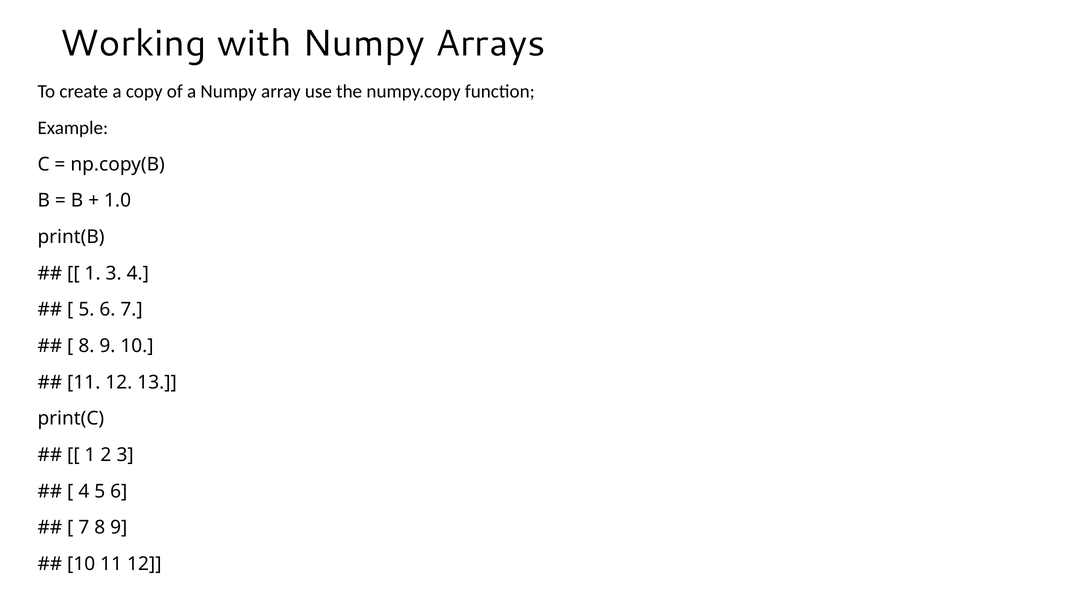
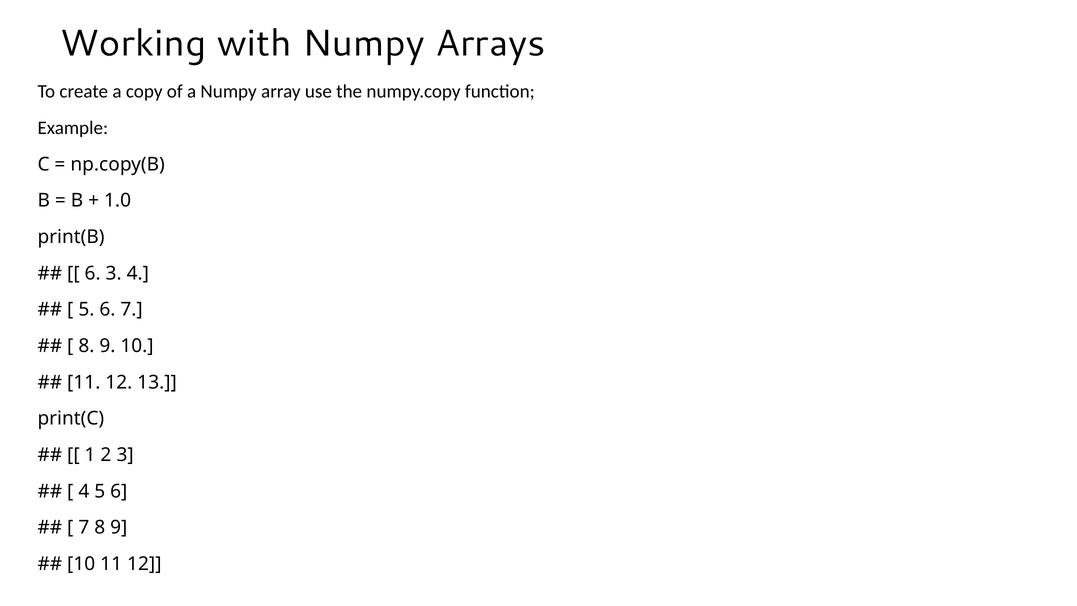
1 at (93, 273): 1 -> 6
